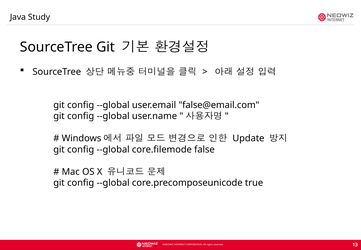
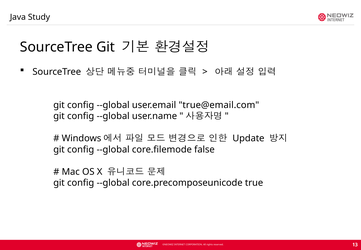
false@email.com: false@email.com -> true@email.com
